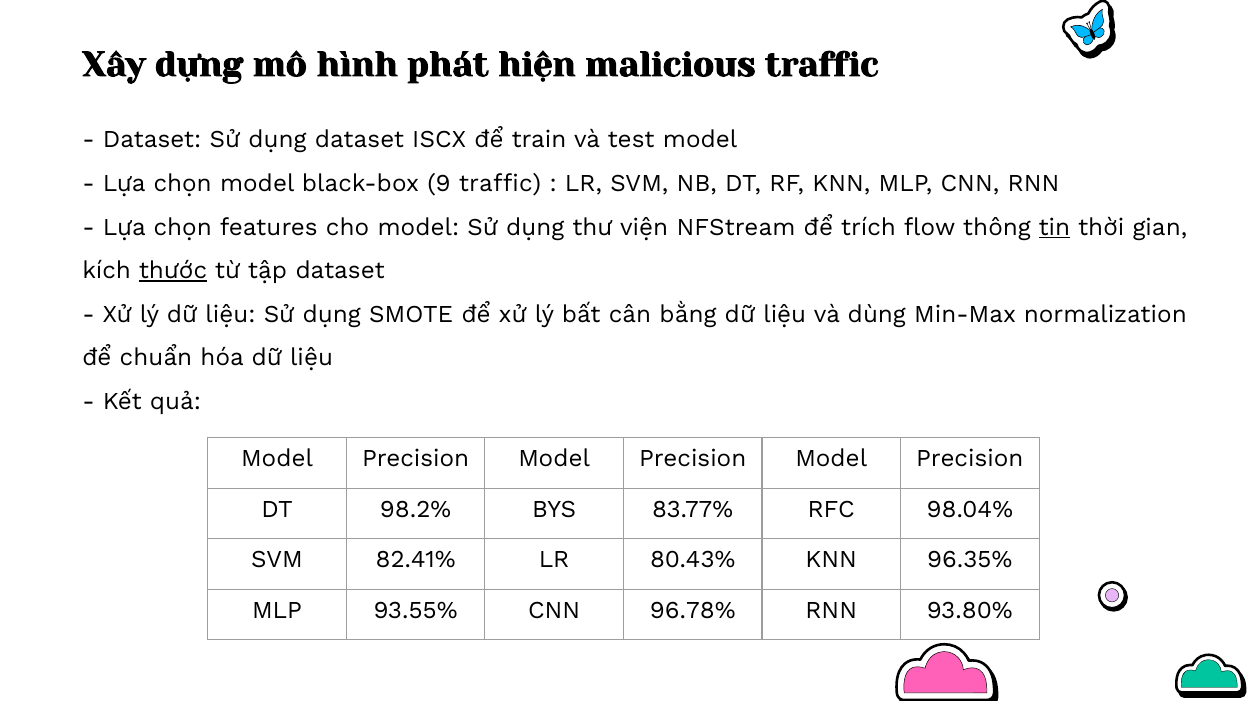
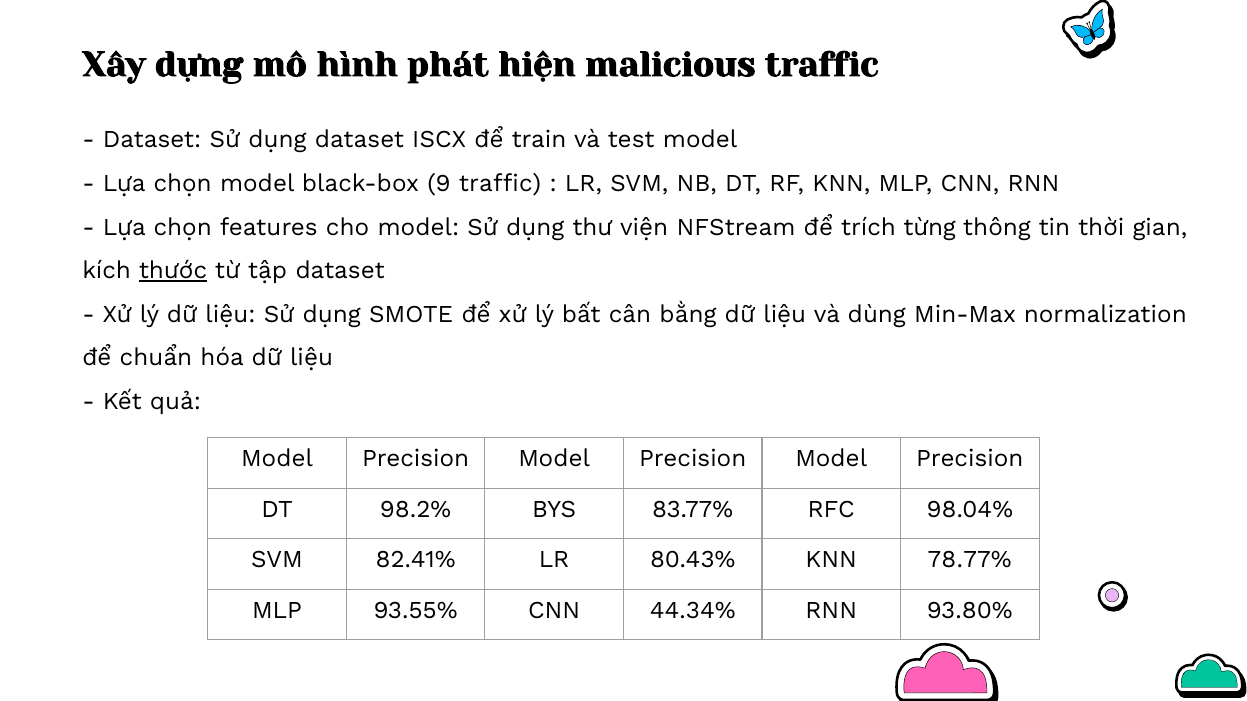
flow: flow -> từng
tin underline: present -> none
96.35%: 96.35% -> 78.77%
96.78%: 96.78% -> 44.34%
